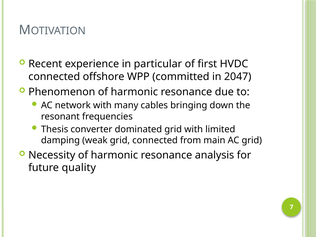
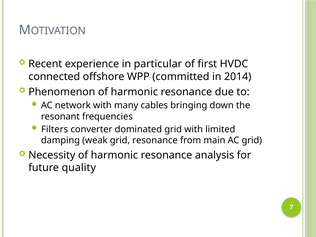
2047: 2047 -> 2014
Thesis: Thesis -> Filters
grid connected: connected -> resonance
